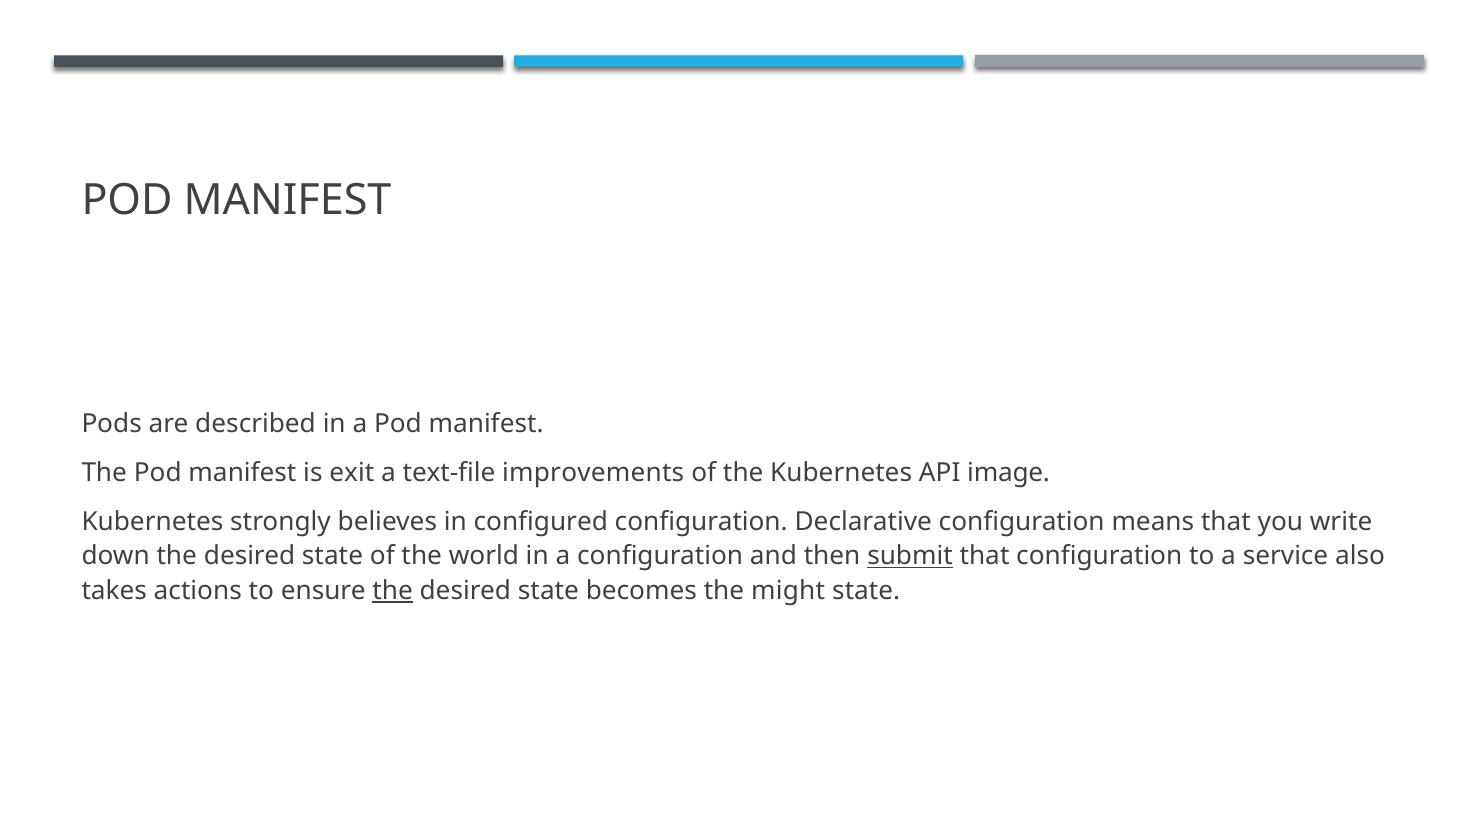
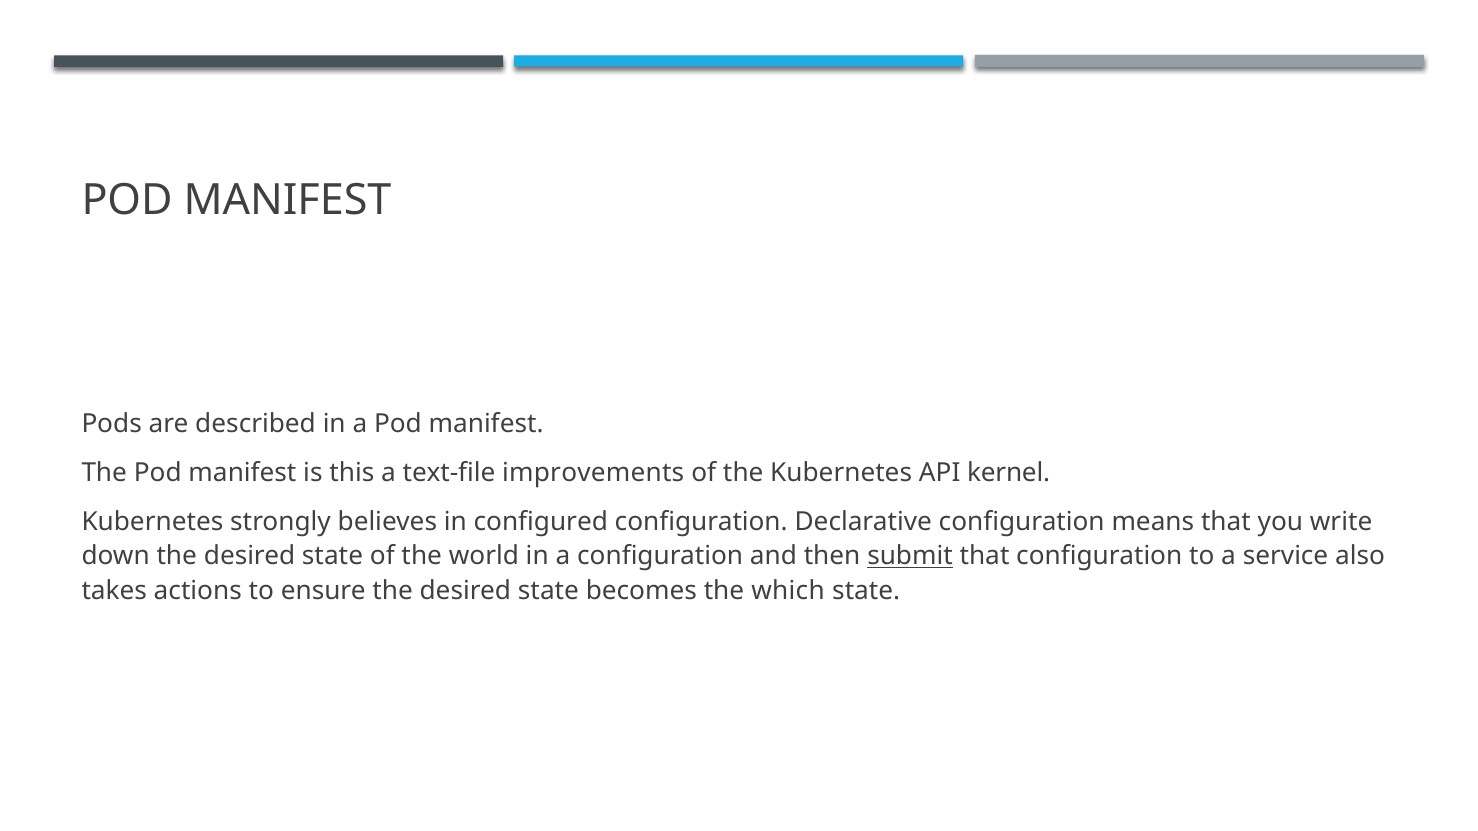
exit: exit -> this
image: image -> kernel
the at (393, 591) underline: present -> none
might: might -> which
